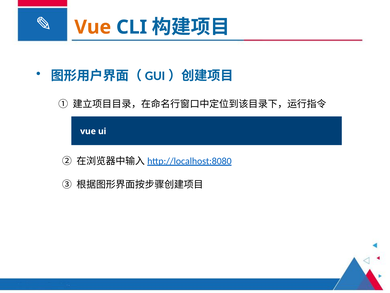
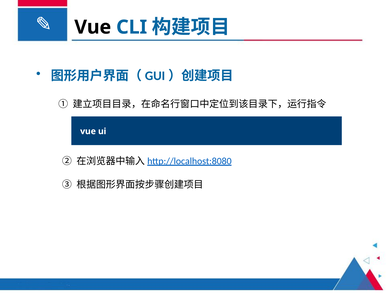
Vue at (93, 27) colour: orange -> black
